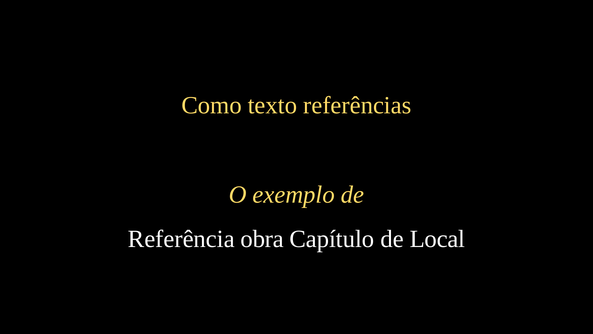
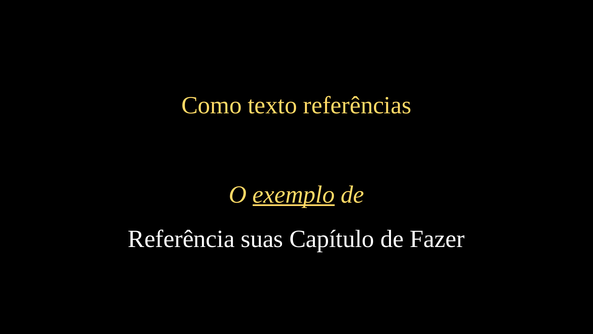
exemplo underline: none -> present
obra: obra -> suas
Local: Local -> Fazer
